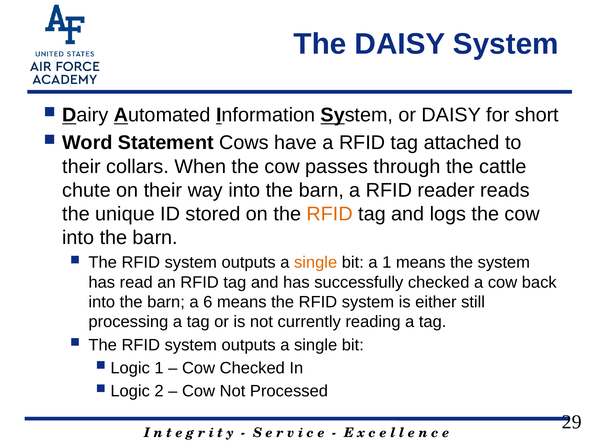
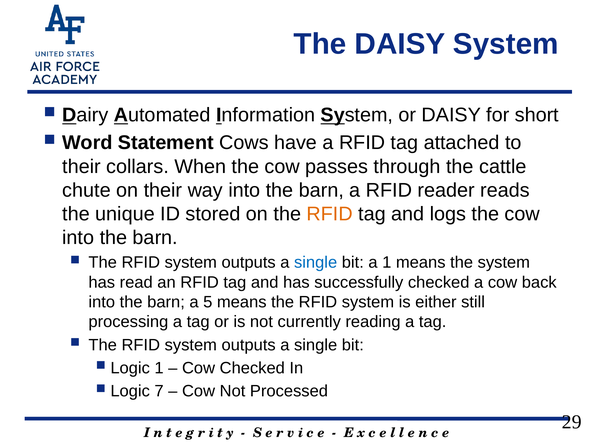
single at (316, 263) colour: orange -> blue
6: 6 -> 5
2: 2 -> 7
